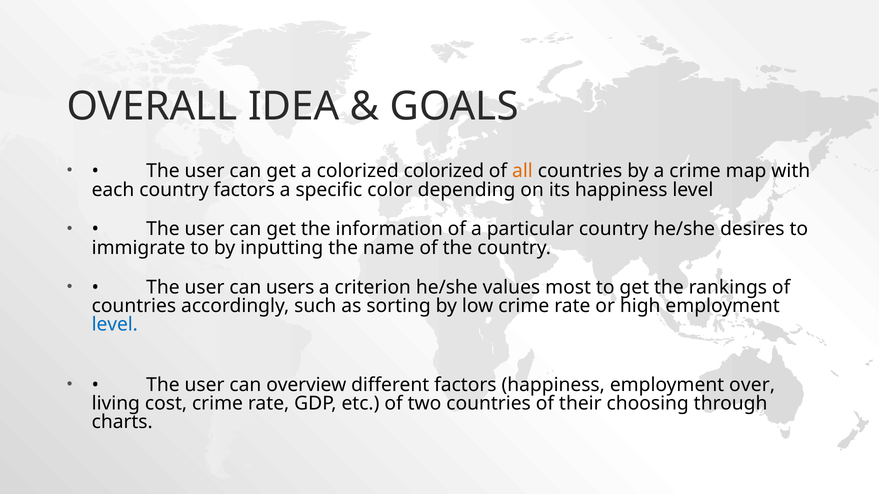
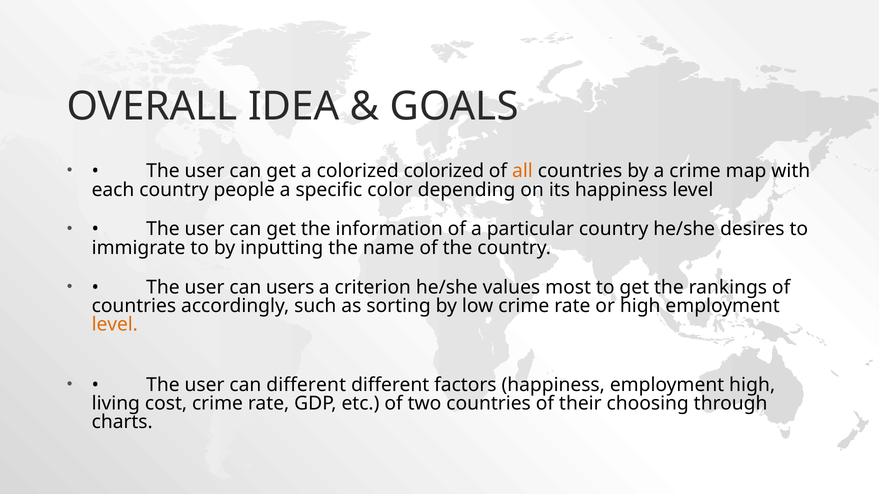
country factors: factors -> people
level at (115, 325) colour: blue -> orange
can overview: overview -> different
employment over: over -> high
